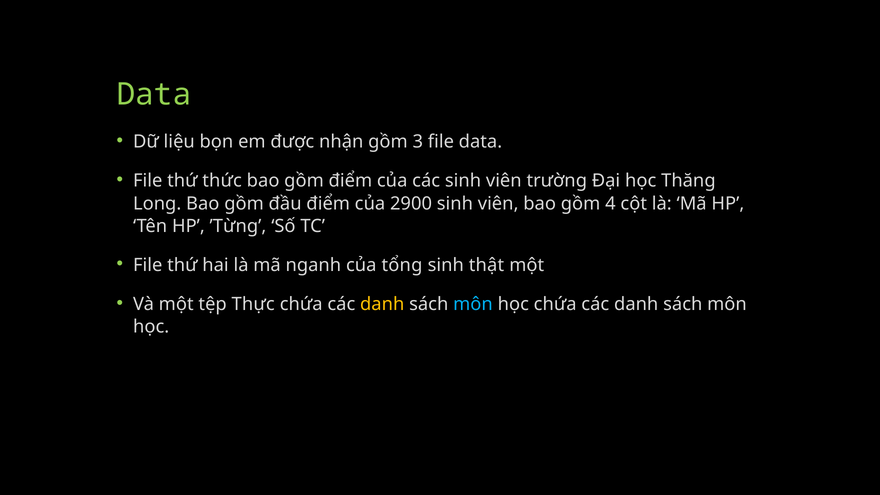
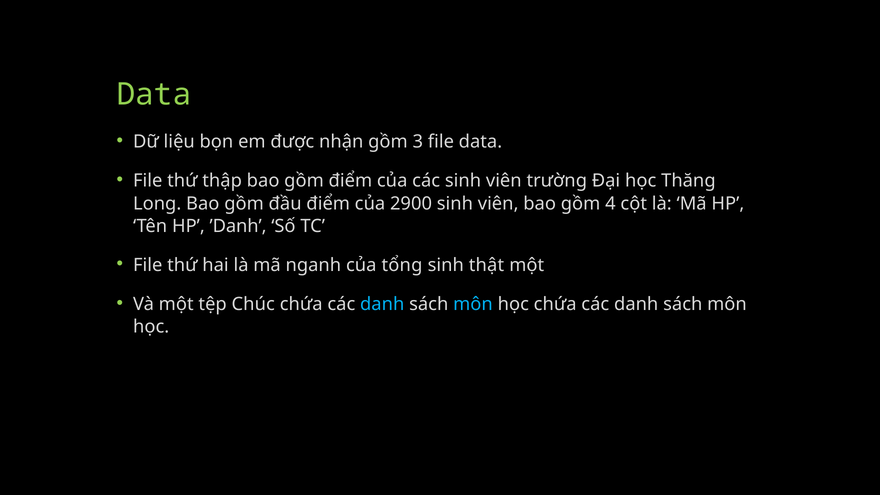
thức: thức -> thập
’Từng: ’Từng -> ’Danh
Thực: Thực -> Chúc
danh at (382, 304) colour: yellow -> light blue
